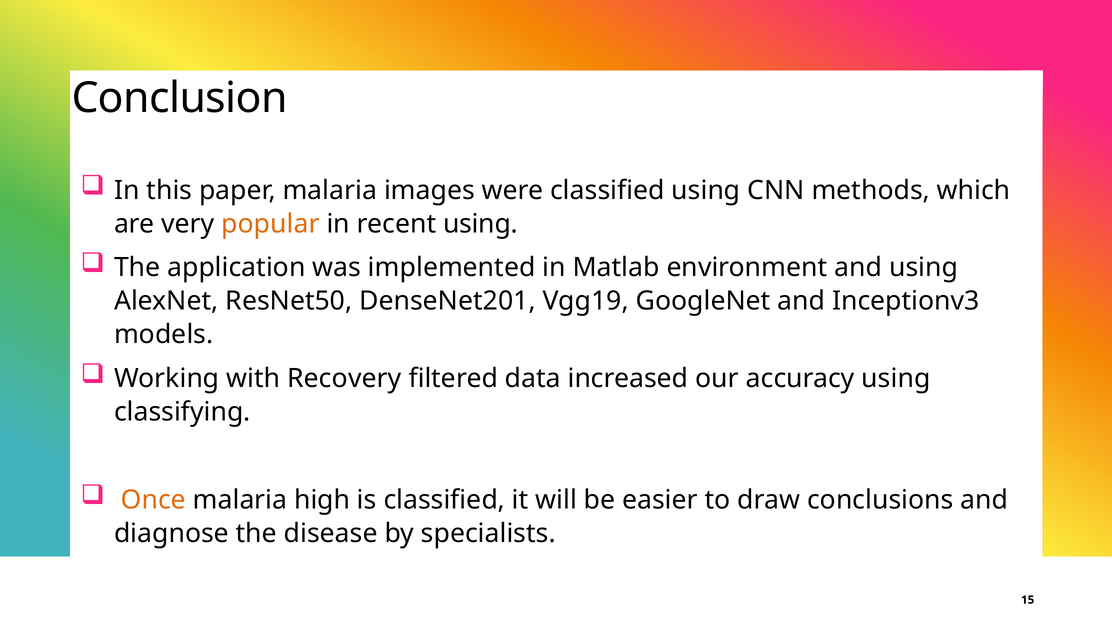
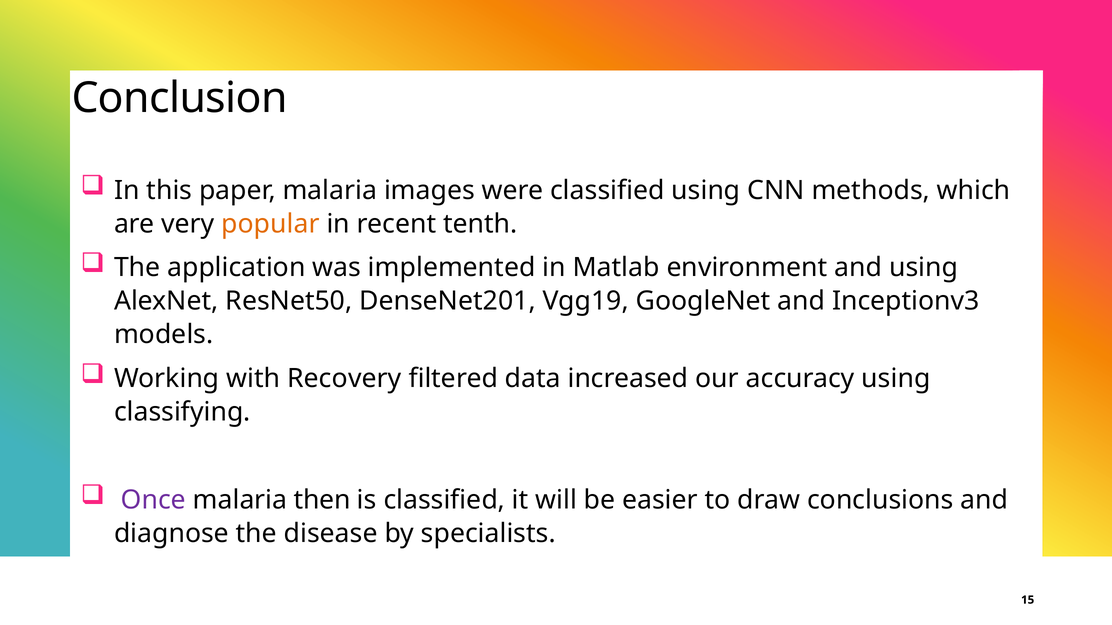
recent using: using -> tenth
Once colour: orange -> purple
high: high -> then
